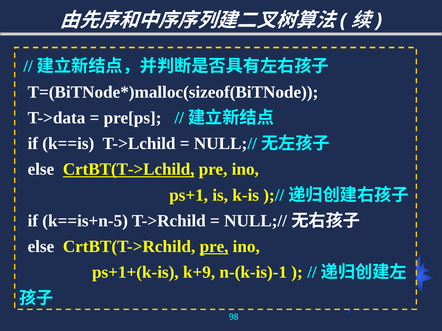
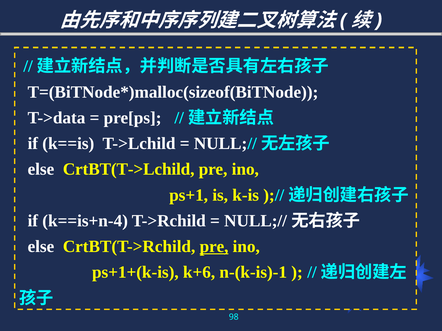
CrtBT(T->Lchild underline: present -> none
k==is+n-5: k==is+n-5 -> k==is+n-4
k+9: k+9 -> k+6
